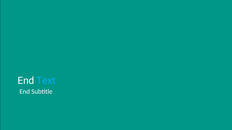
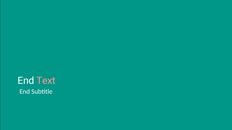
Text colour: light blue -> pink
